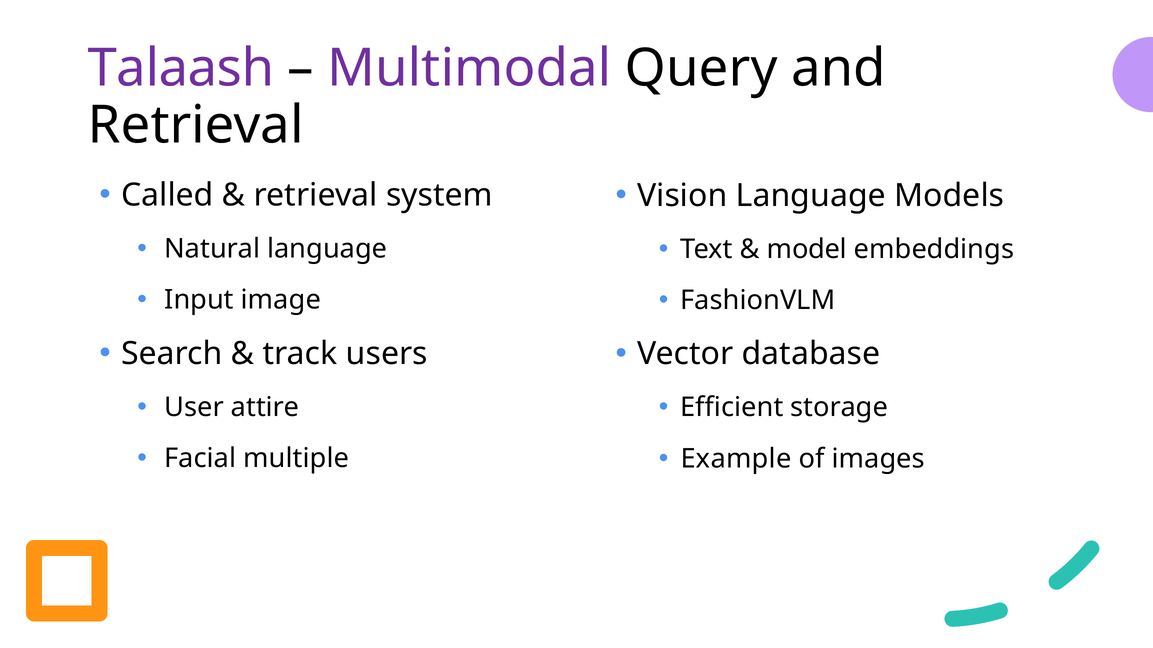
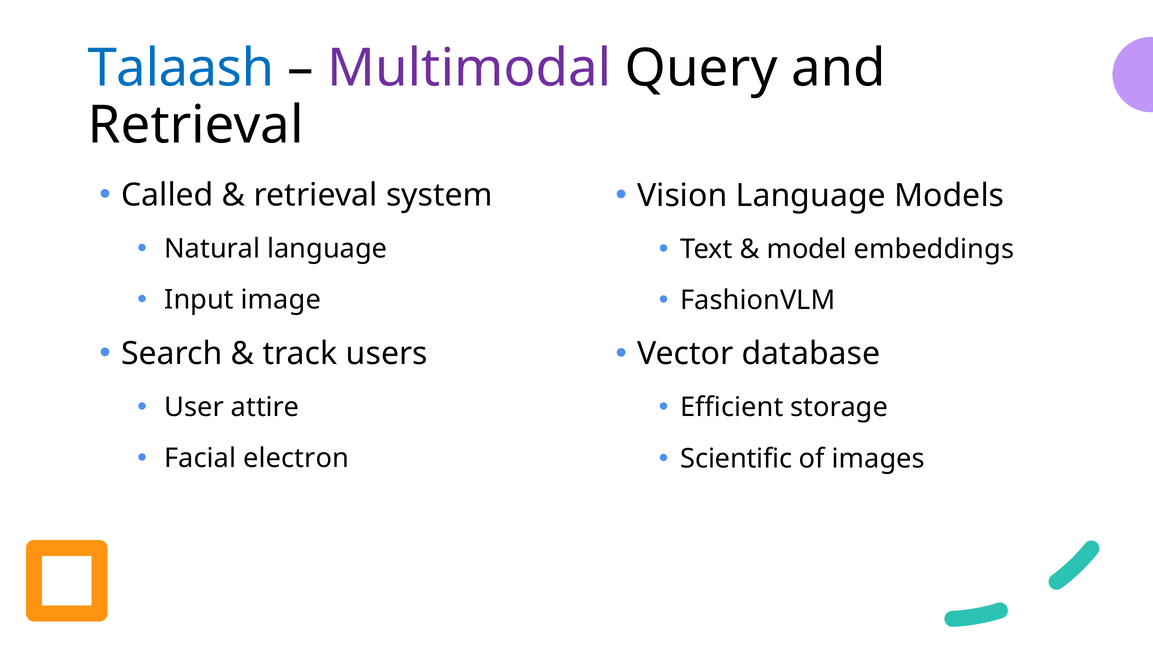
Talaash colour: purple -> blue
multiple: multiple -> electron
Example: Example -> Scientific
